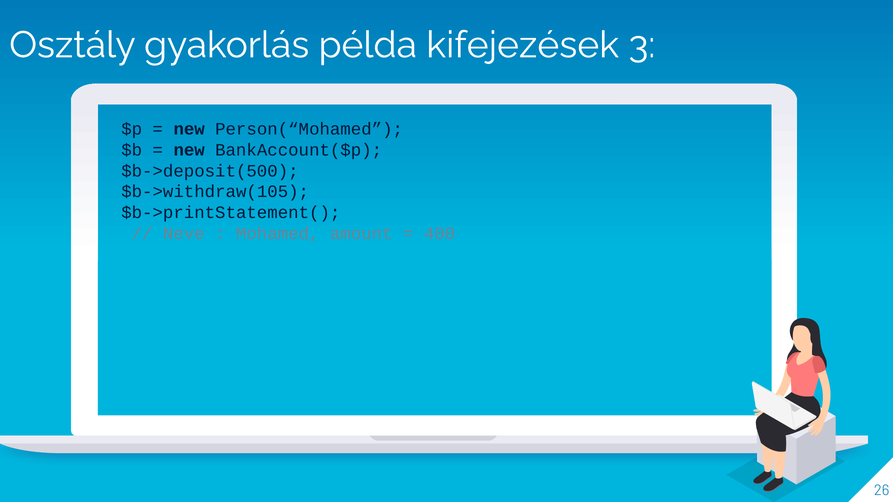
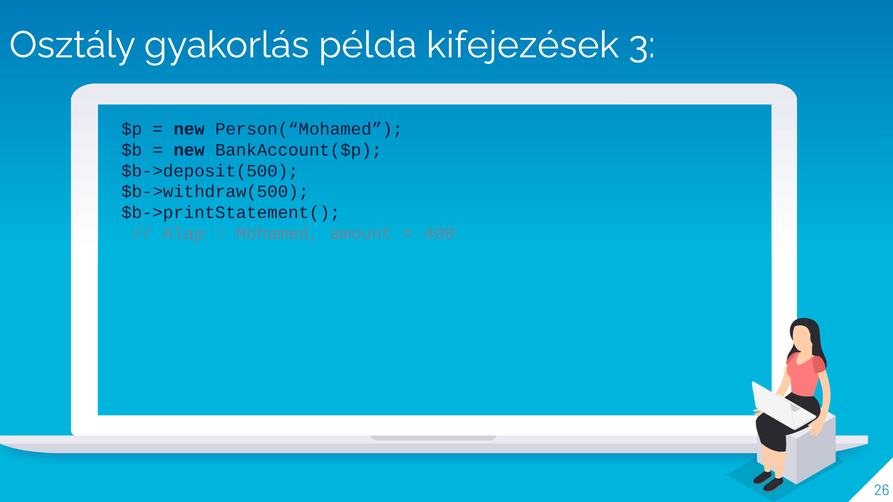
$b->withdraw(105: $b->withdraw(105 -> $b->withdraw(500
Neve: Neve -> Alap
